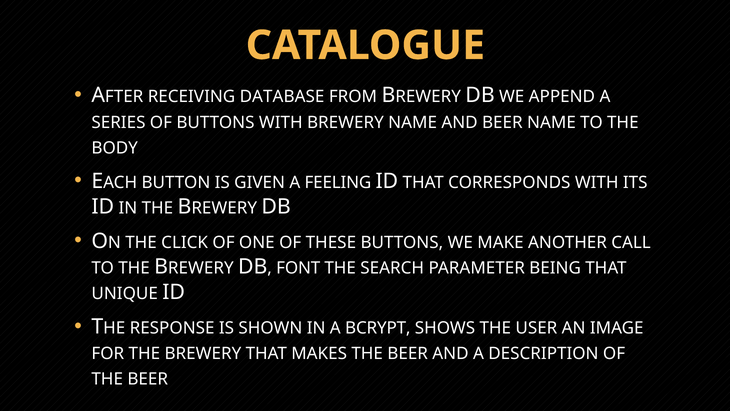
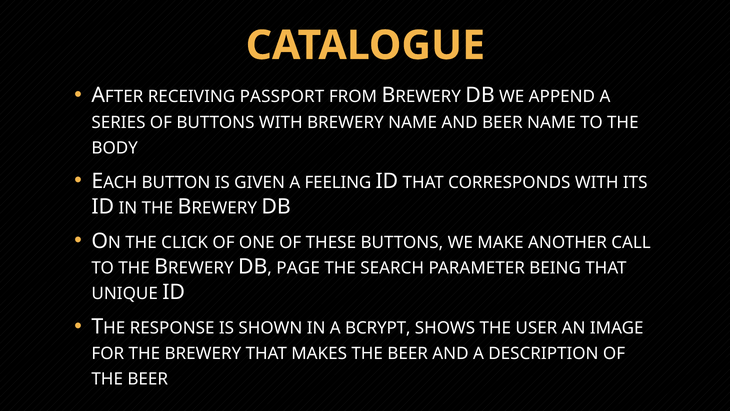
DATABASE: DATABASE -> PASSPORT
FONT: FONT -> PAGE
